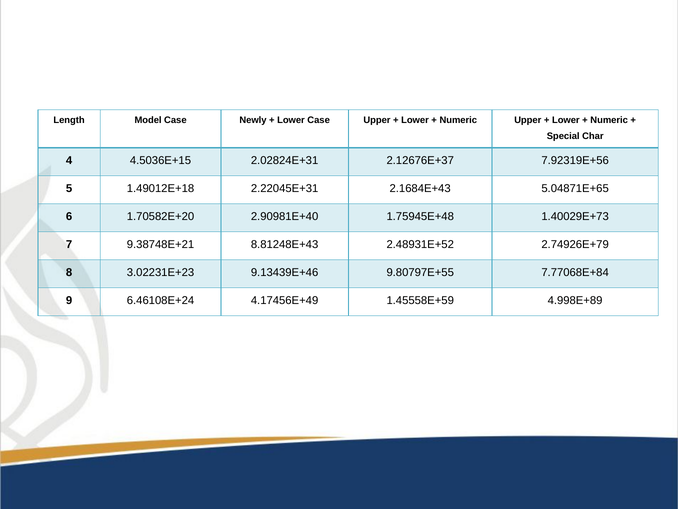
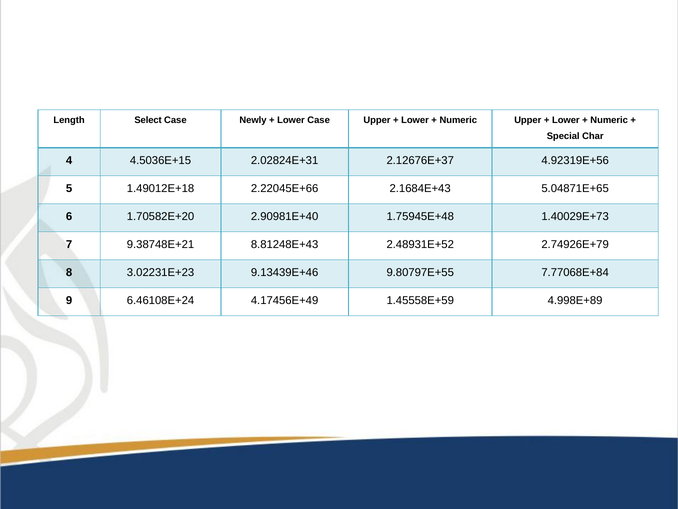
Model: Model -> Select
7.92319E+56: 7.92319E+56 -> 4.92319E+56
2.22045E+31: 2.22045E+31 -> 2.22045E+66
